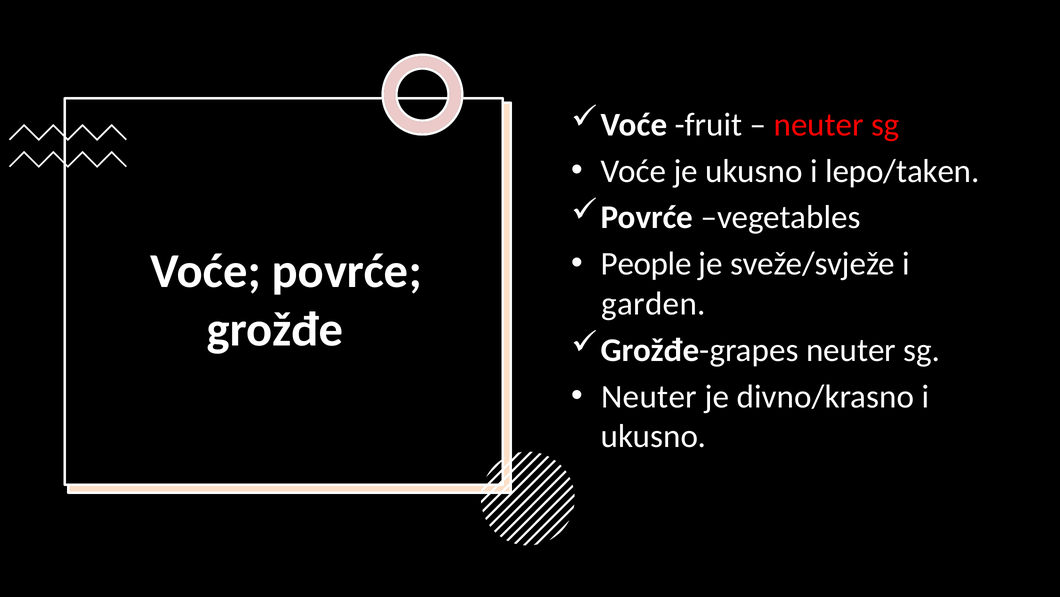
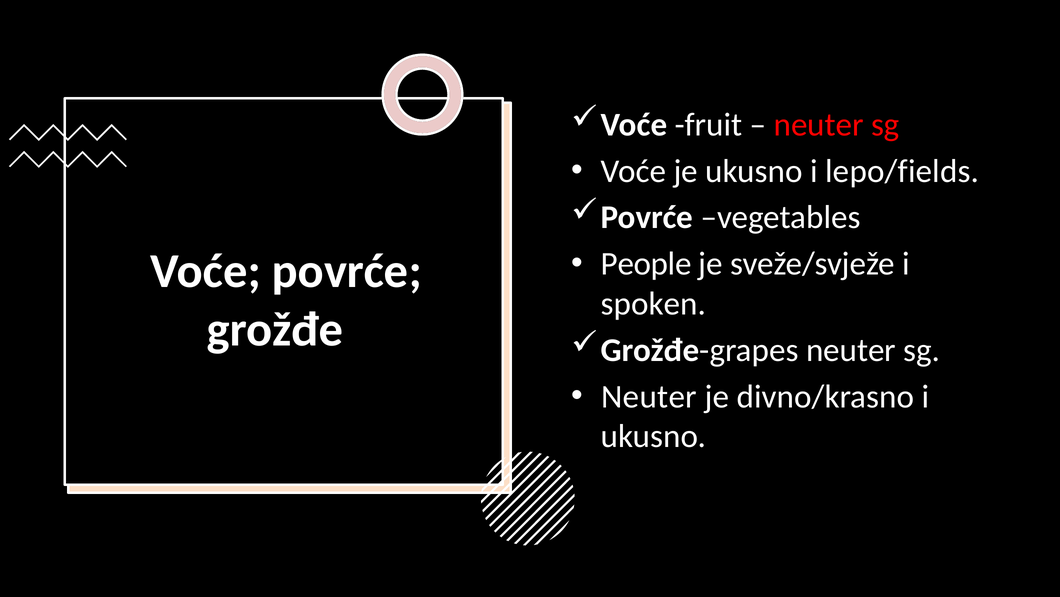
lepo/taken: lepo/taken -> lepo/fields
garden: garden -> spoken
